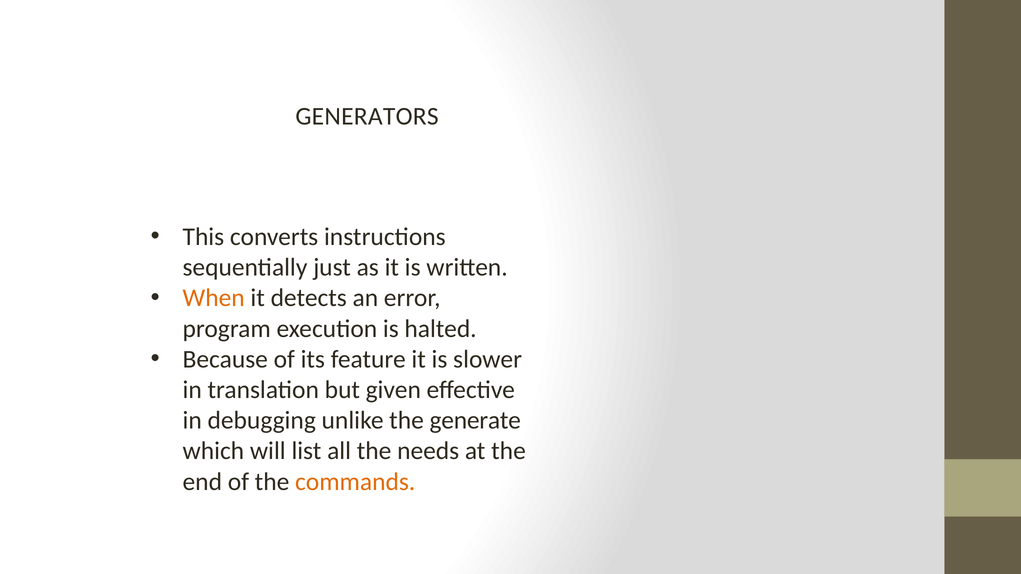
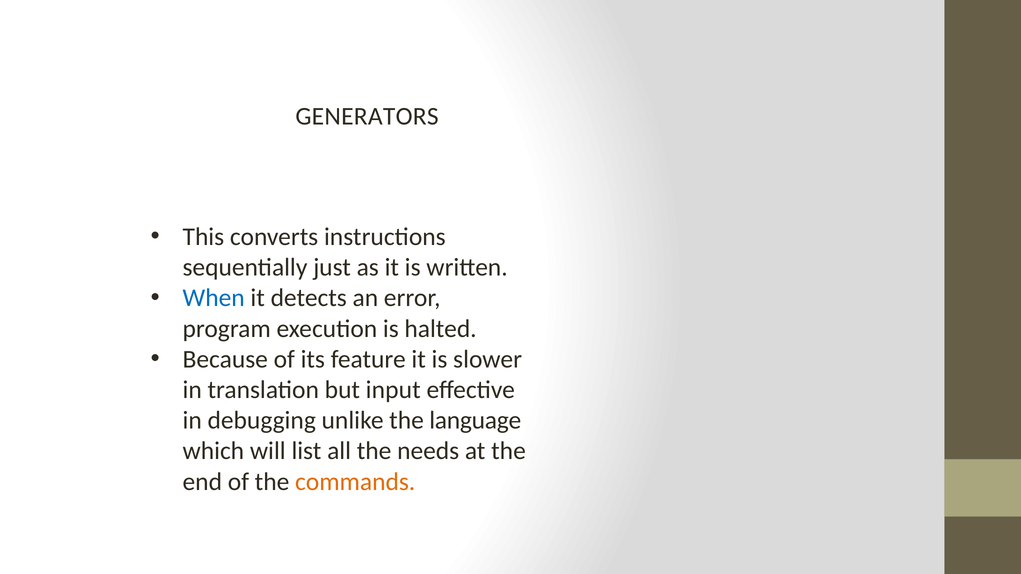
When colour: orange -> blue
given: given -> input
generate: generate -> language
